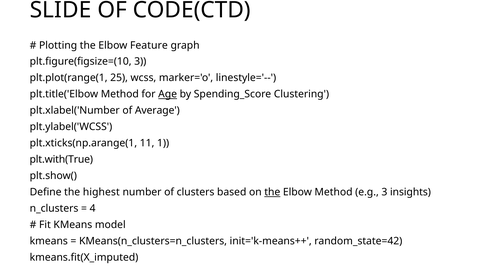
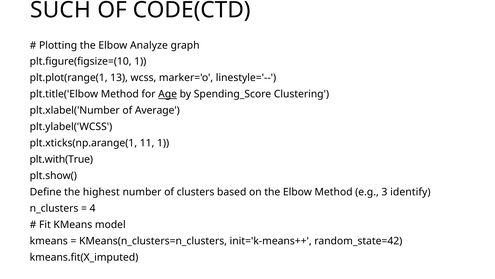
SLIDE: SLIDE -> SUCH
Feature: Feature -> Analyze
plt.figure(figsize=(10 3: 3 -> 1
25: 25 -> 13
the at (272, 192) underline: present -> none
insights: insights -> identify
